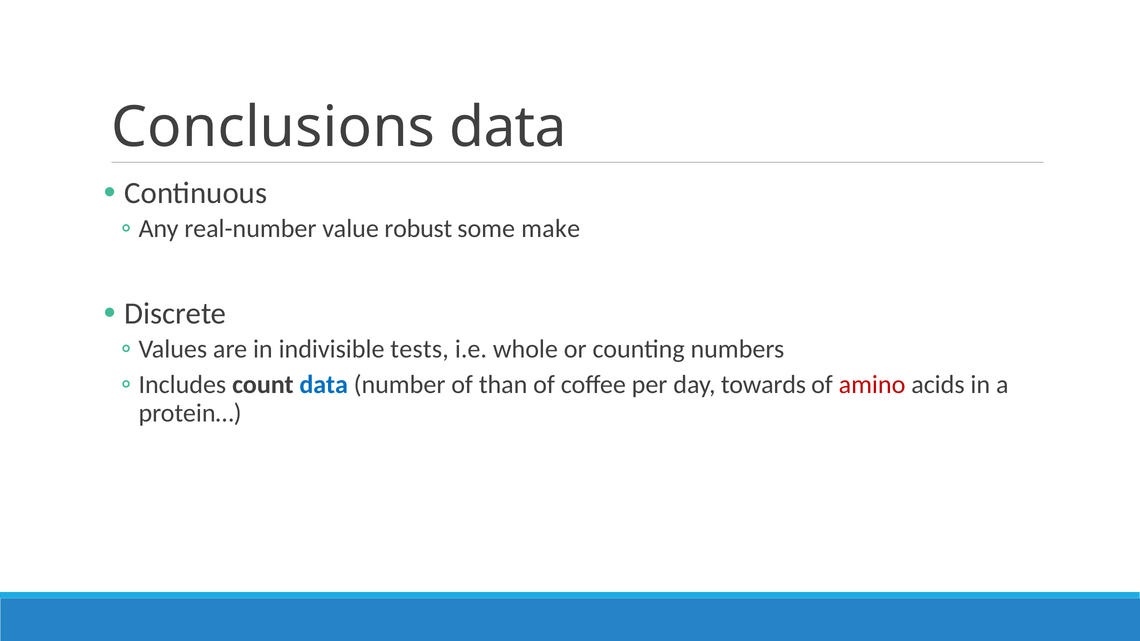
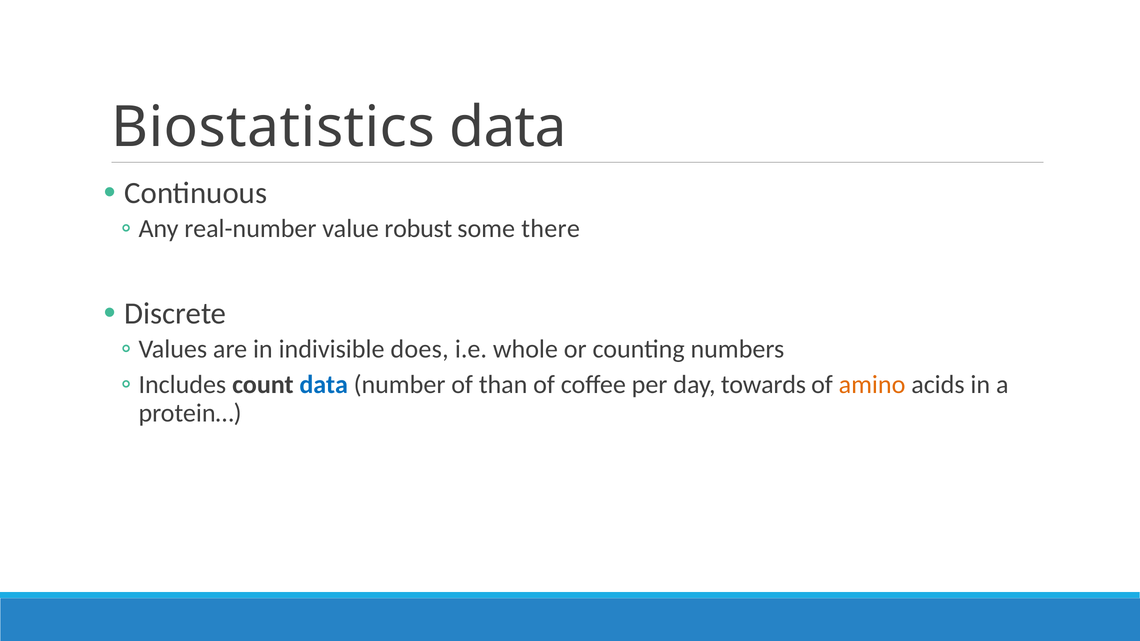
Conclusions: Conclusions -> Biostatistics
make: make -> there
tests: tests -> does
amino colour: red -> orange
